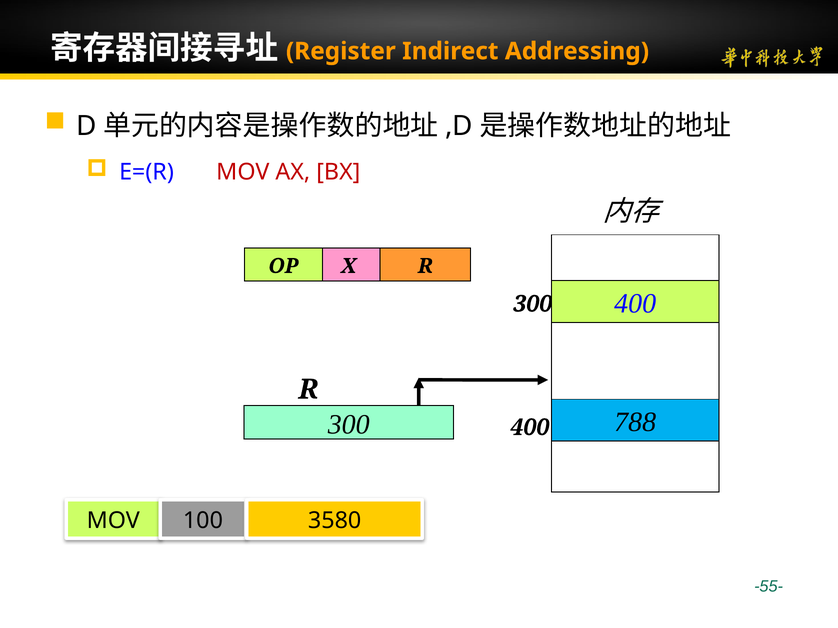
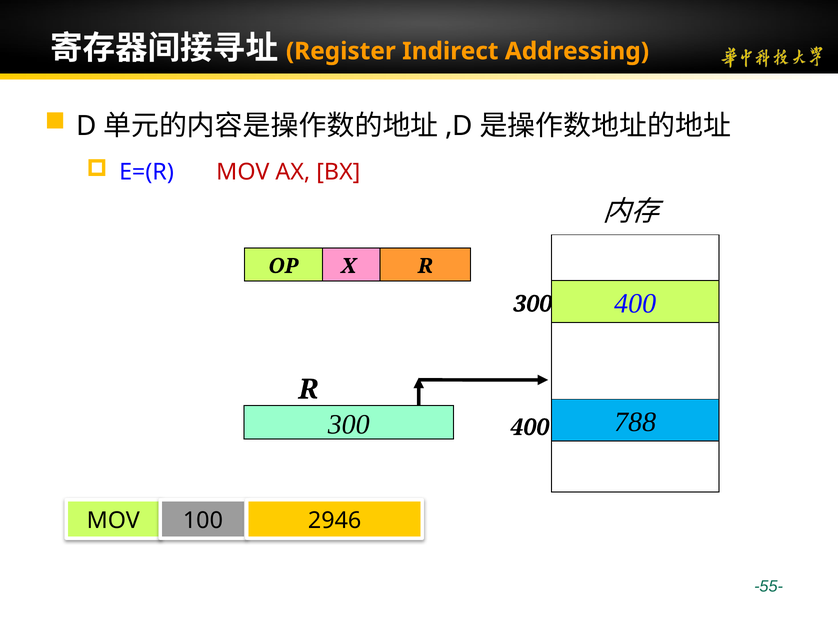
3580: 3580 -> 2946
